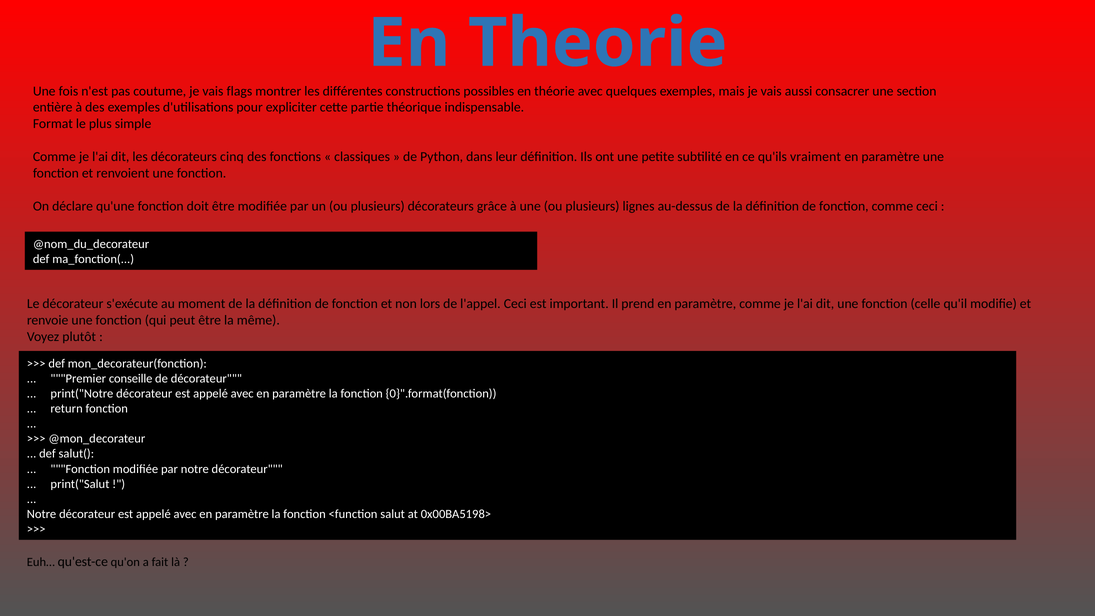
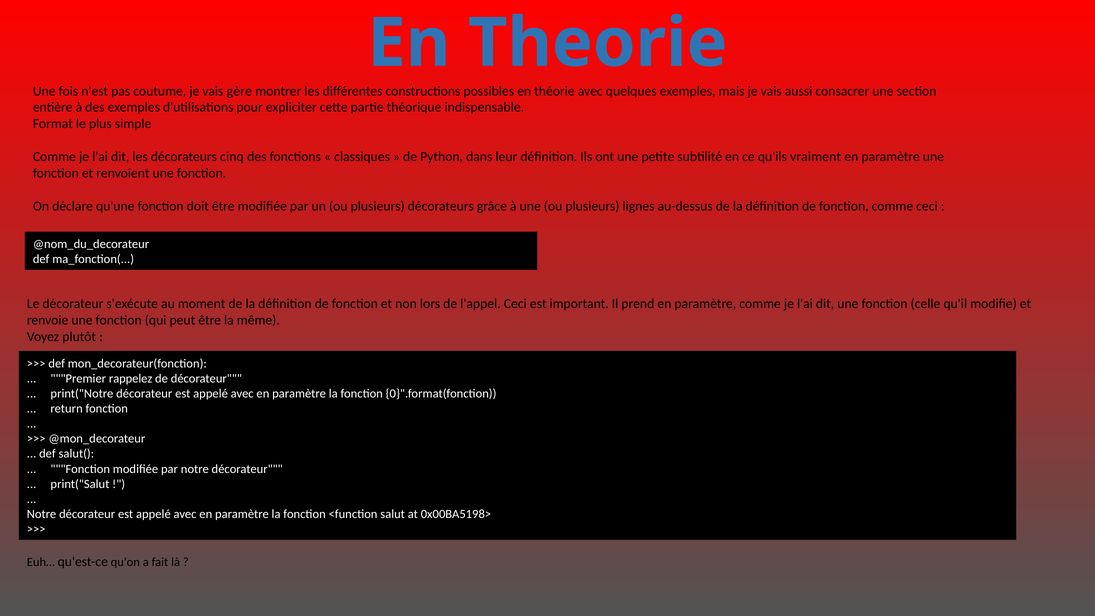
flags: flags -> gère
conseille: conseille -> rappelez
